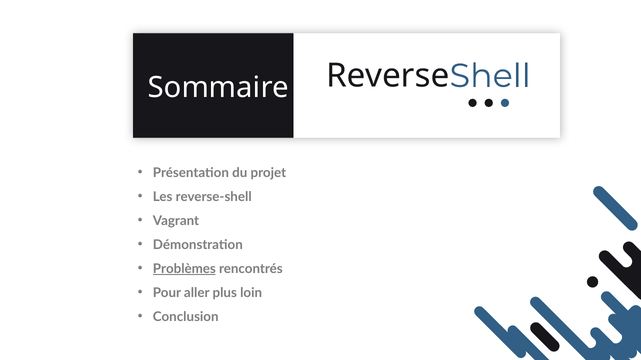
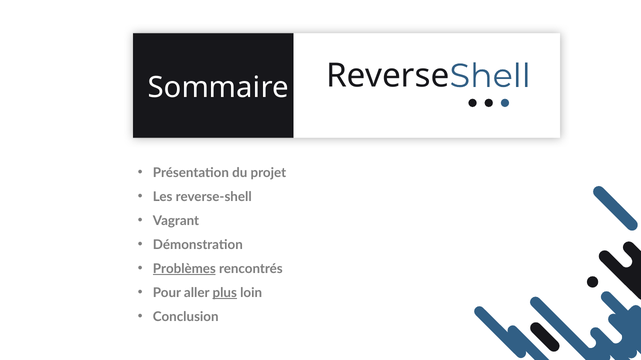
plus underline: none -> present
